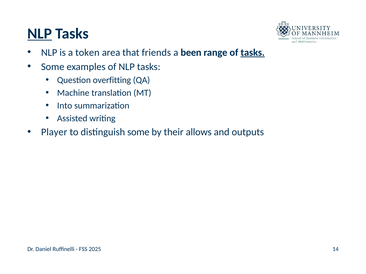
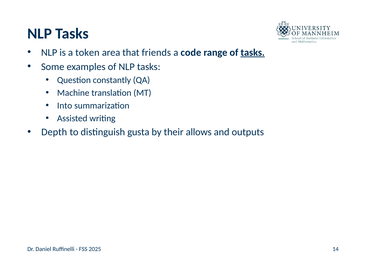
NLP at (40, 34) underline: present -> none
been: been -> code
overfitting: overfitting -> constantly
Player: Player -> Depth
distinguish some: some -> gusta
